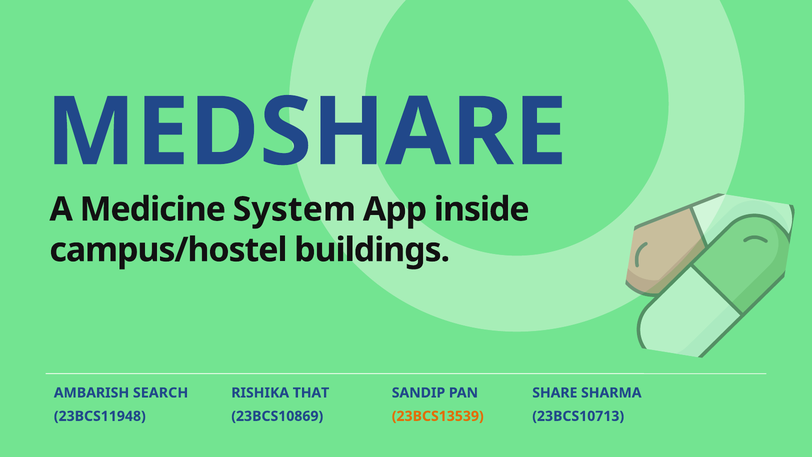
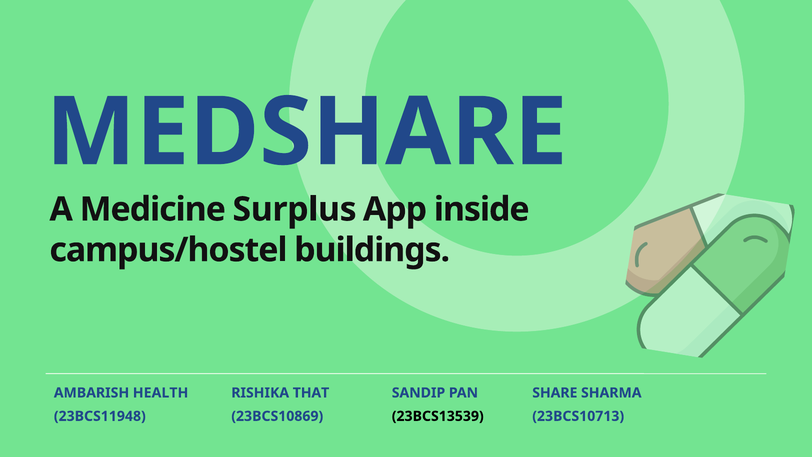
System: System -> Surplus
SEARCH: SEARCH -> HEALTH
23BCS13539 colour: orange -> black
